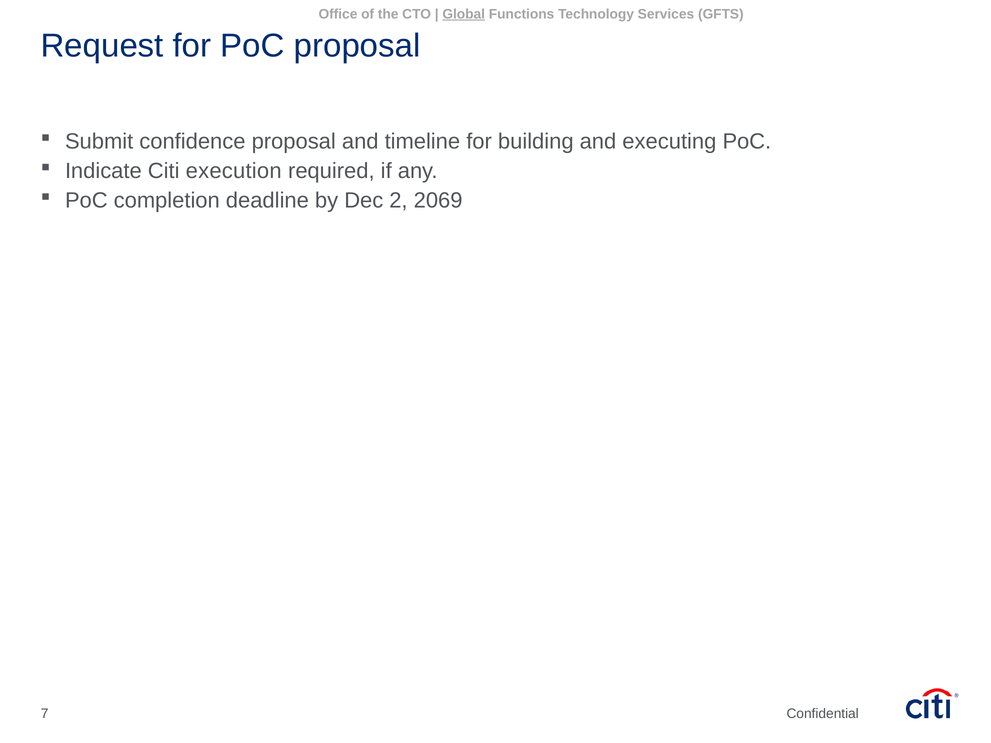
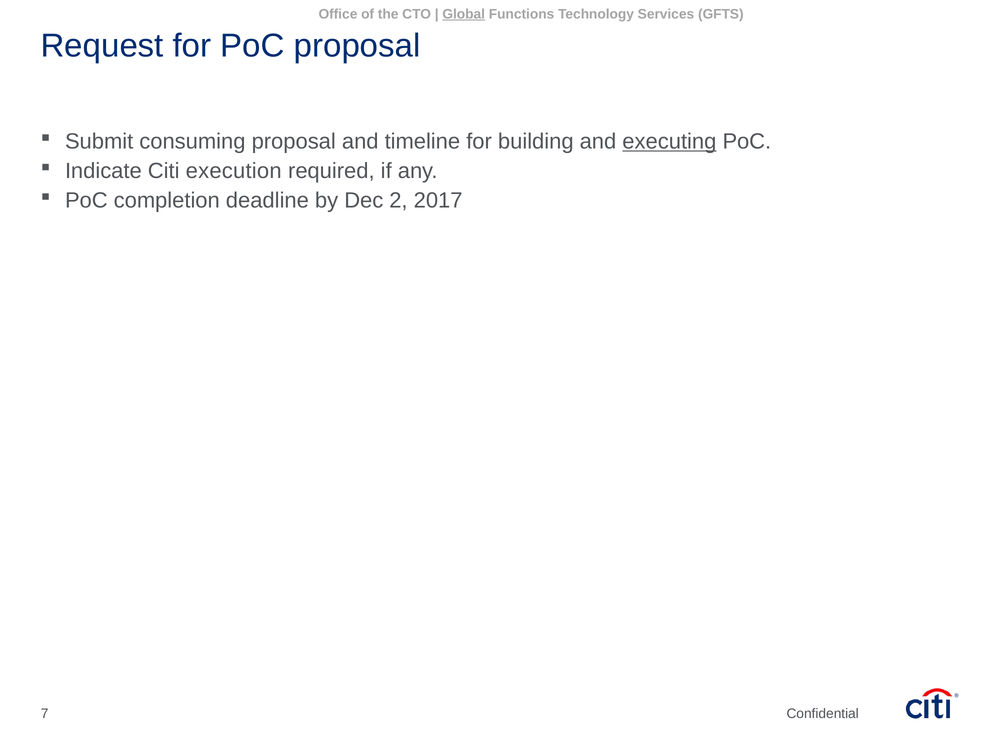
confidence: confidence -> consuming
executing underline: none -> present
2069: 2069 -> 2017
